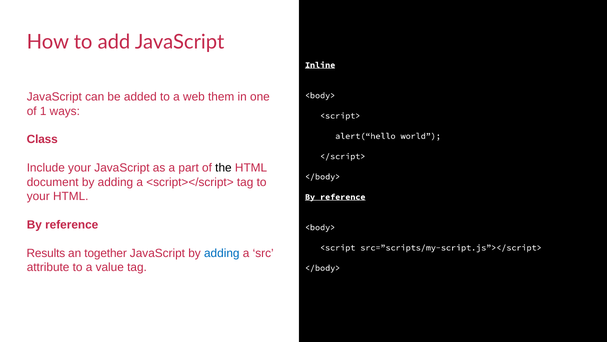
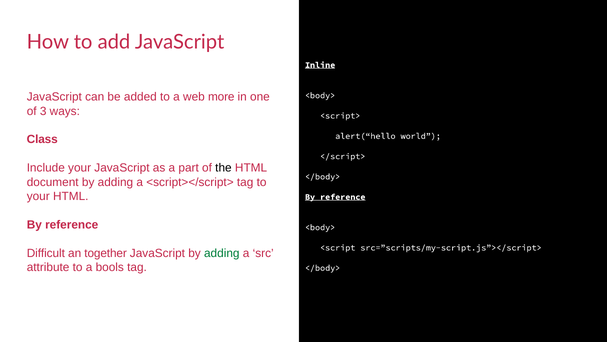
them: them -> more
1: 1 -> 3
Results: Results -> Difficult
adding at (222, 253) colour: blue -> green
value: value -> bools
